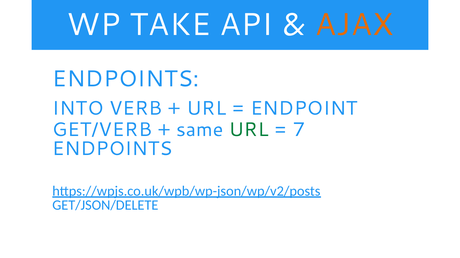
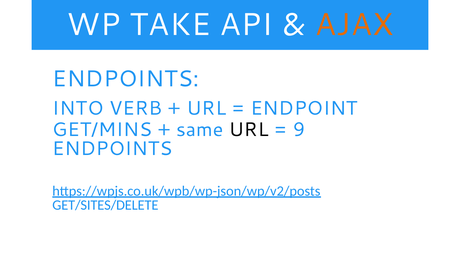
GET/VERB: GET/VERB -> GET/MINS
URL at (249, 130) colour: green -> black
7: 7 -> 9
GET/JSON/DELETE: GET/JSON/DELETE -> GET/SITES/DELETE
